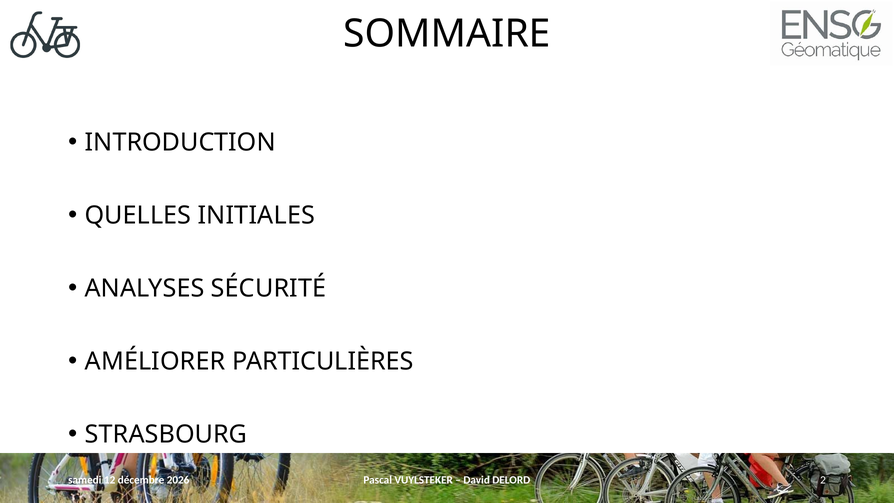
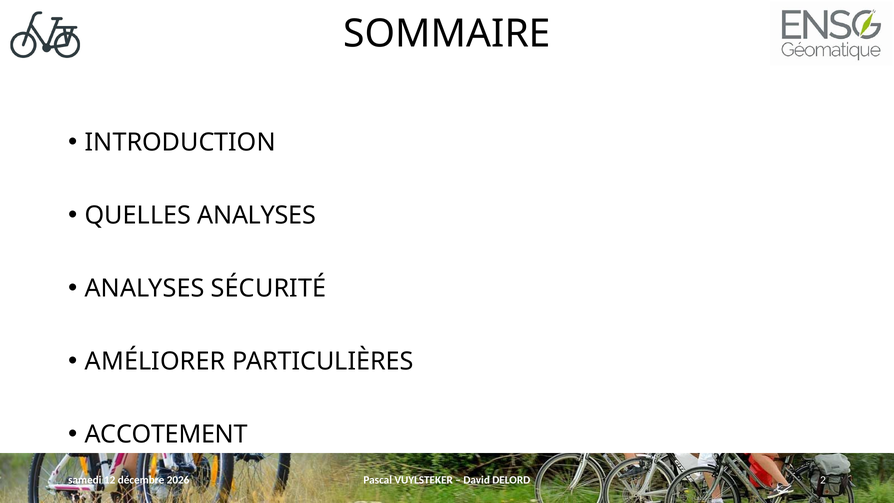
QUELLES INITIALES: INITIALES -> ANALYSES
STRASBOURG: STRASBOURG -> ACCOTEMENT
